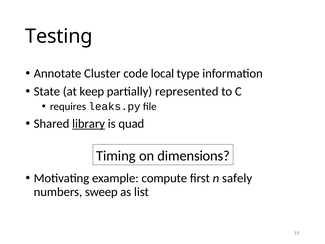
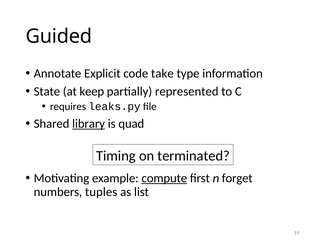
Testing: Testing -> Guided
Cluster: Cluster -> Explicit
local: local -> take
dimensions: dimensions -> terminated
compute underline: none -> present
safely: safely -> forget
sweep: sweep -> tuples
